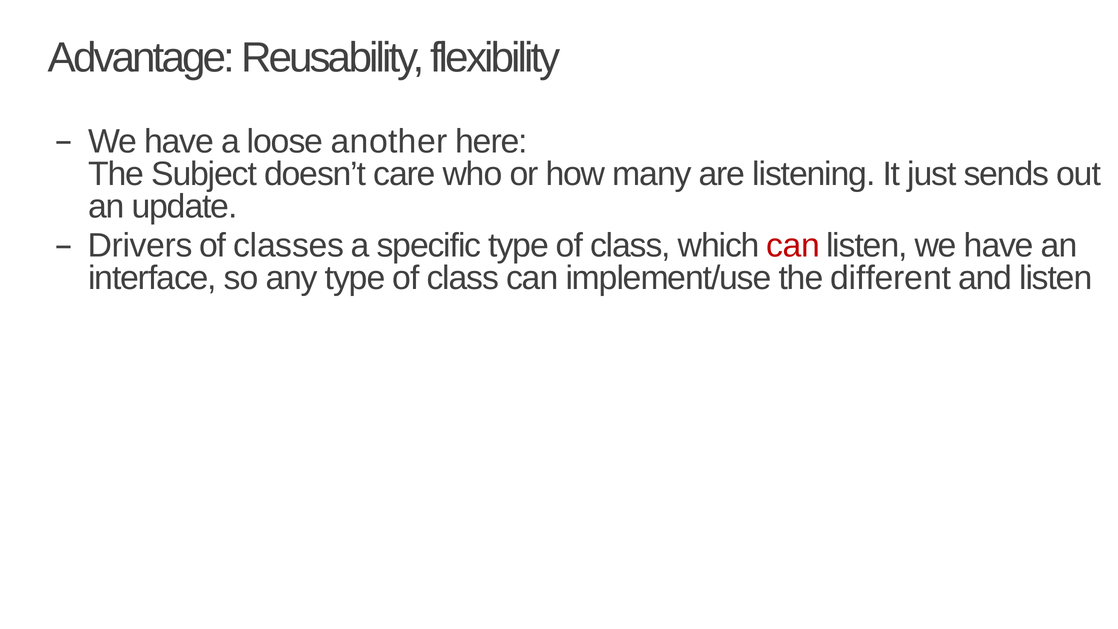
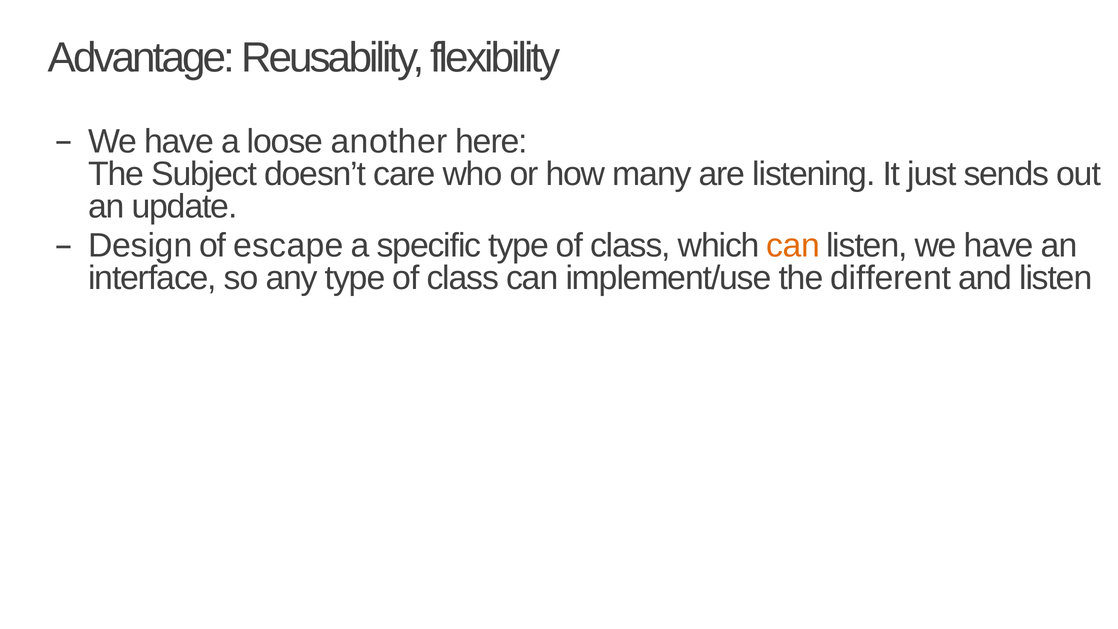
Drivers: Drivers -> Design
classes: classes -> escape
can at (793, 246) colour: red -> orange
